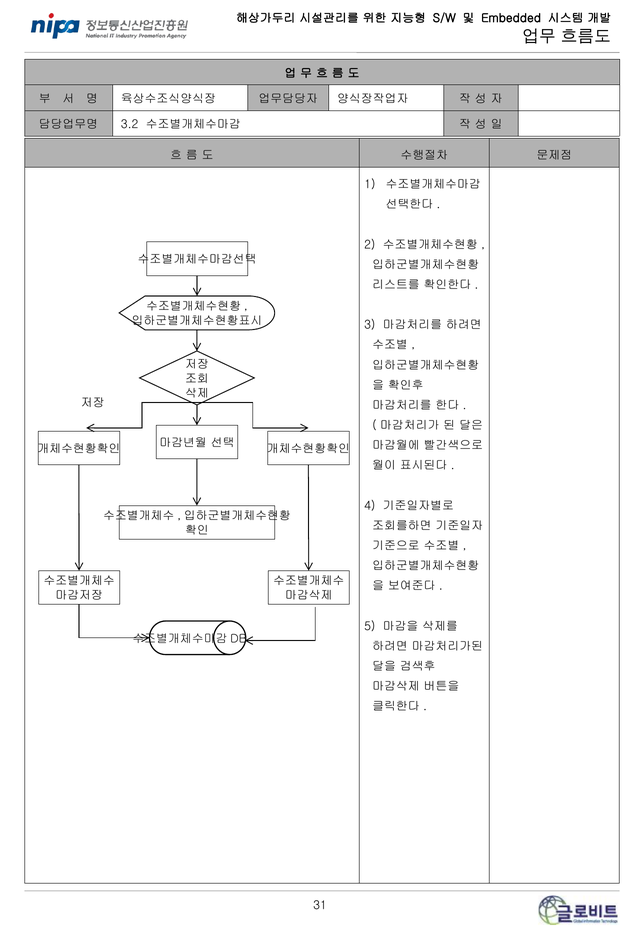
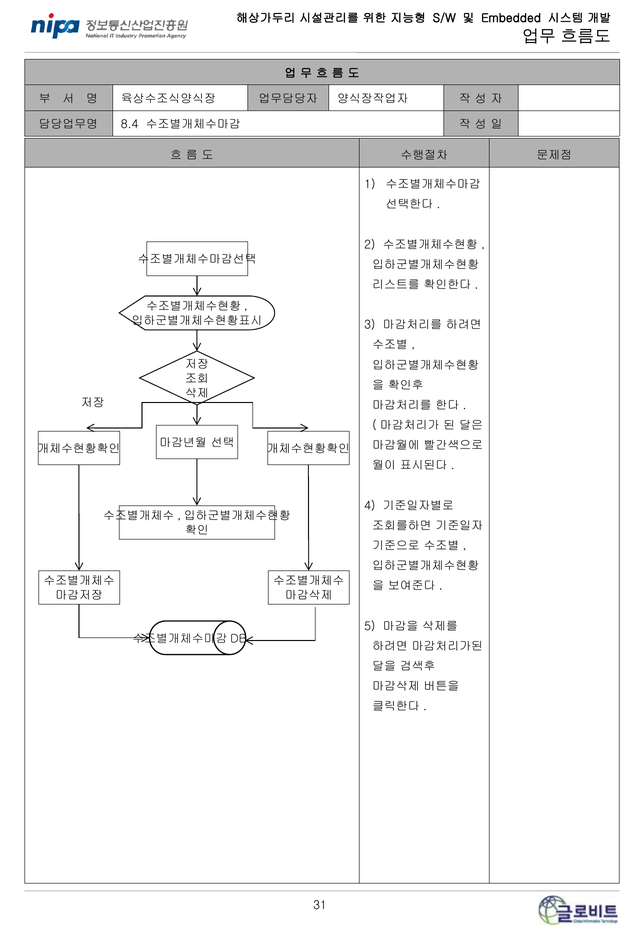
3.2: 3.2 -> 8.4
